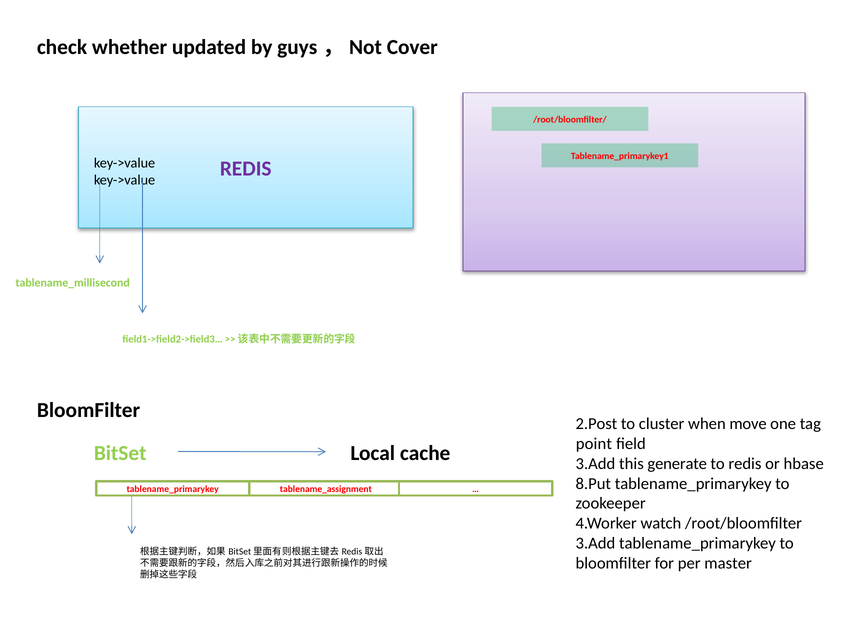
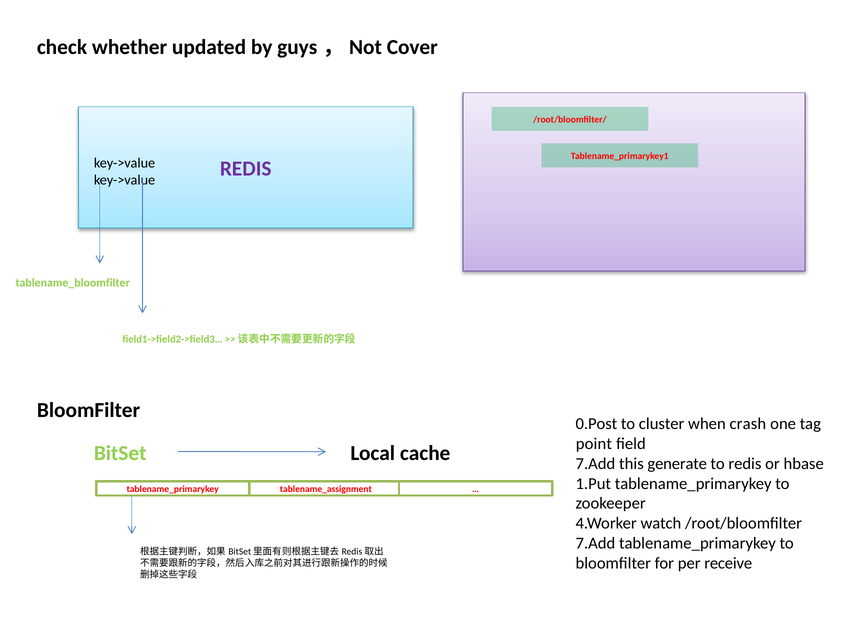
tablename_millisecond: tablename_millisecond -> tablename_bloomfilter
2.Post: 2.Post -> 0.Post
move: move -> crash
3.Add at (595, 464): 3.Add -> 7.Add
8.Put: 8.Put -> 1.Put
3.Add at (595, 544): 3.Add -> 7.Add
master: master -> receive
